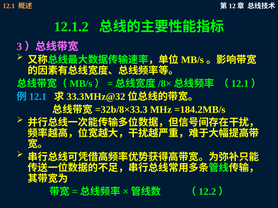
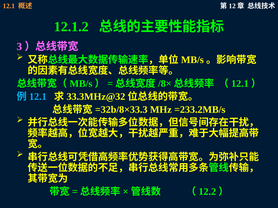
=184.2MB/s: =184.2MB/s -> =233.2MB/s
